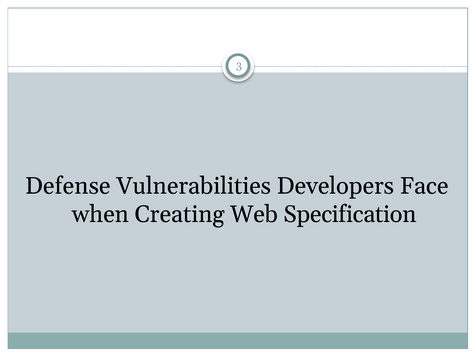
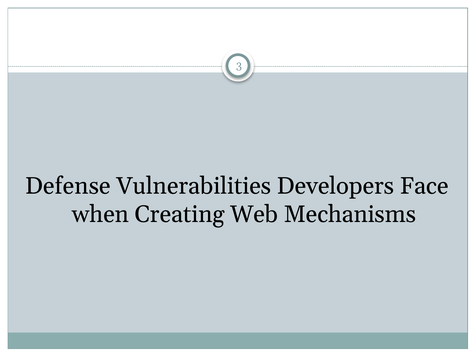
Specification: Specification -> Mechanisms
